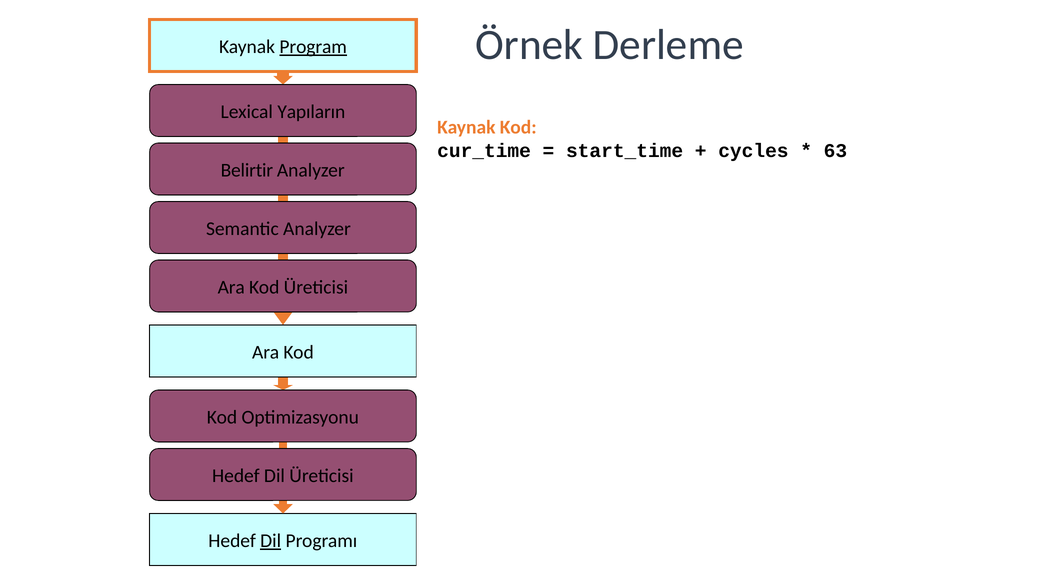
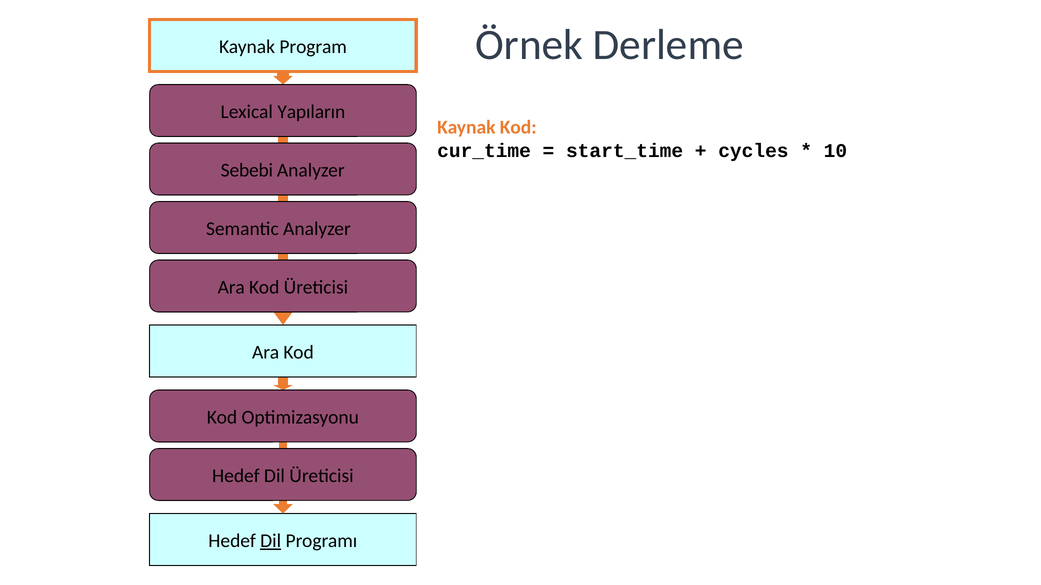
Program underline: present -> none
63: 63 -> 10
Belirtir: Belirtir -> Sebebi
